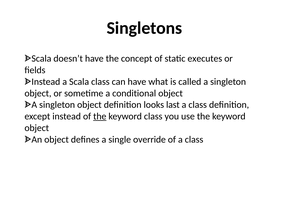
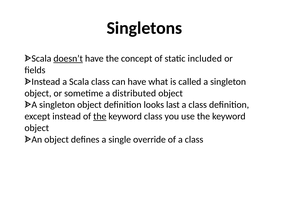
doesn’t underline: none -> present
executes: executes -> included
conditional: conditional -> distributed
